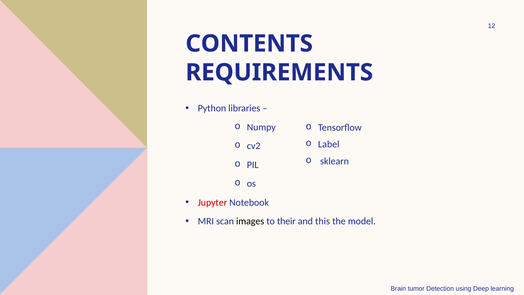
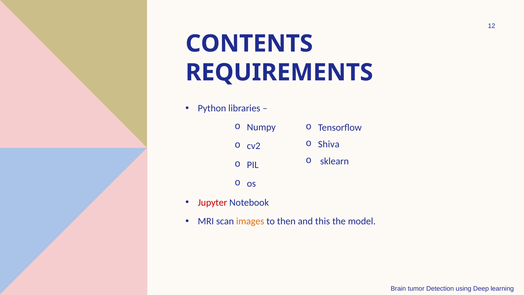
Label: Label -> Shiva
images colour: black -> orange
their: their -> then
